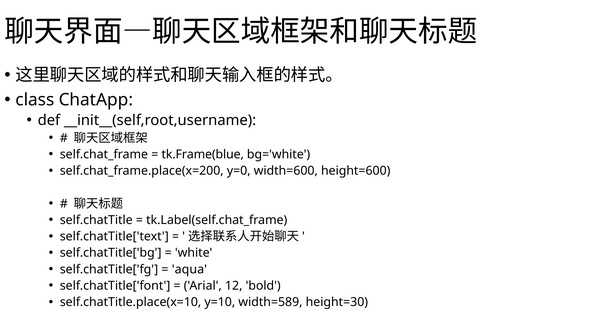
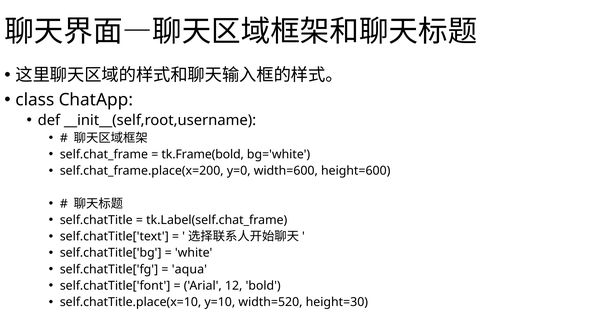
tk.Frame(blue: tk.Frame(blue -> tk.Frame(bold
width=589: width=589 -> width=520
